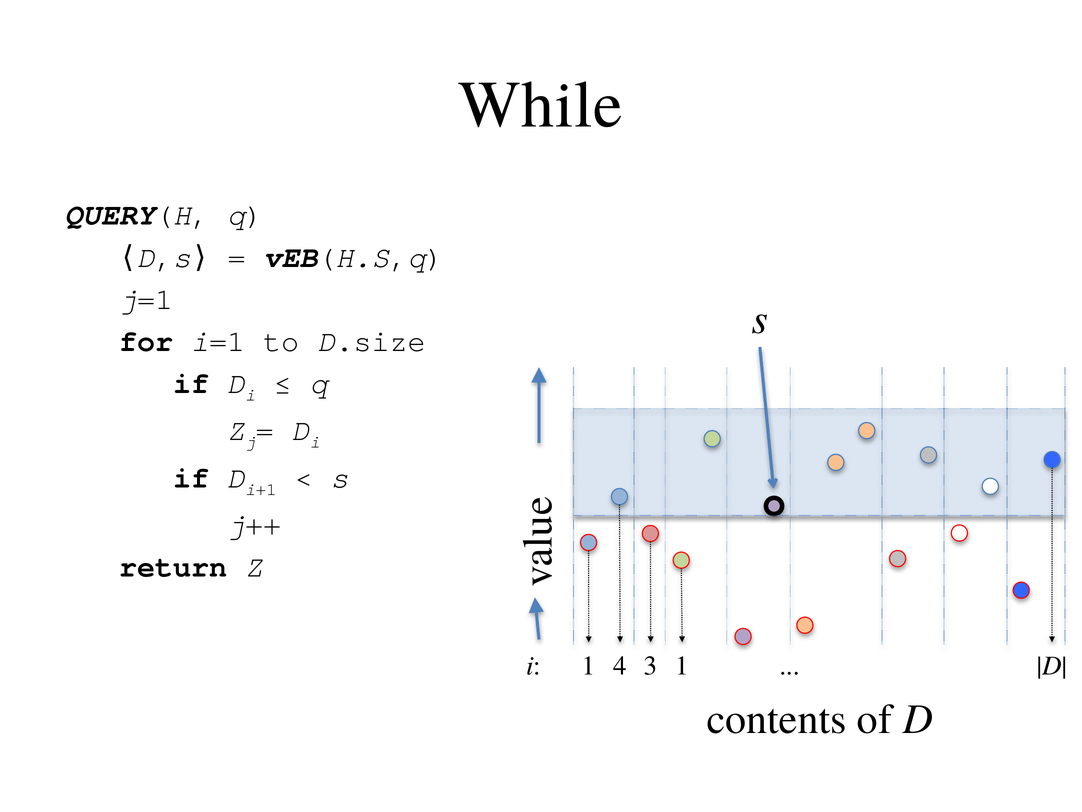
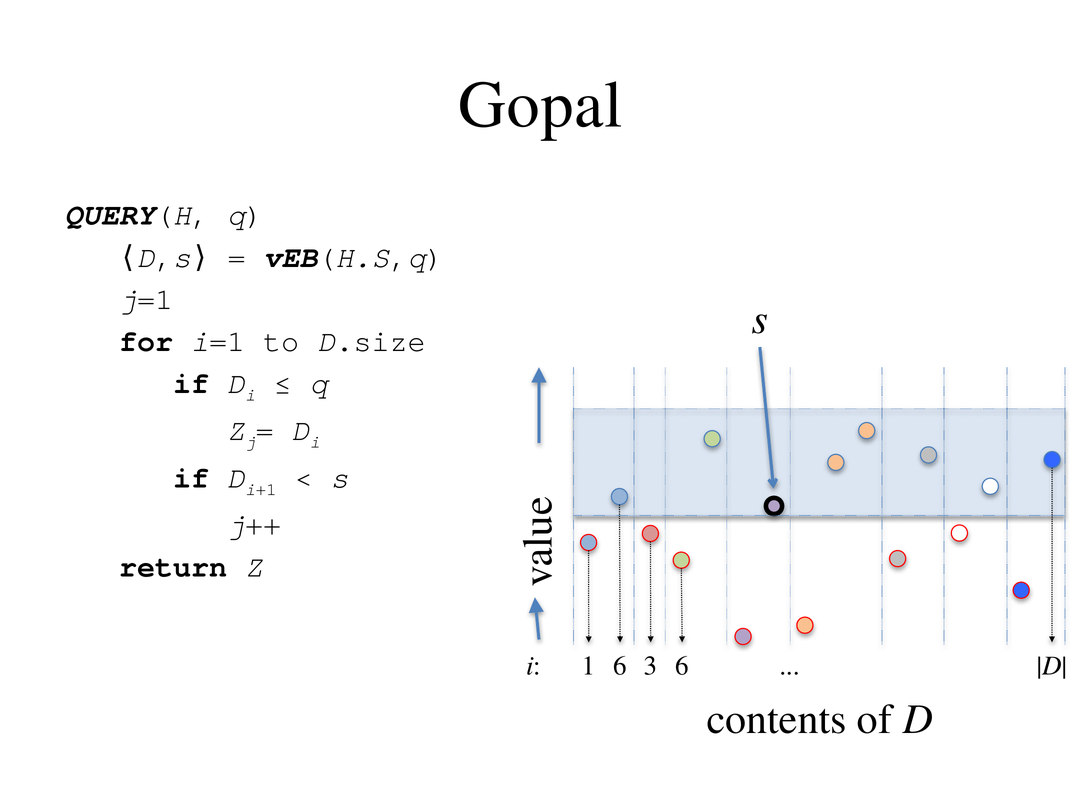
While: While -> Gopal
1 4: 4 -> 6
3 1: 1 -> 6
